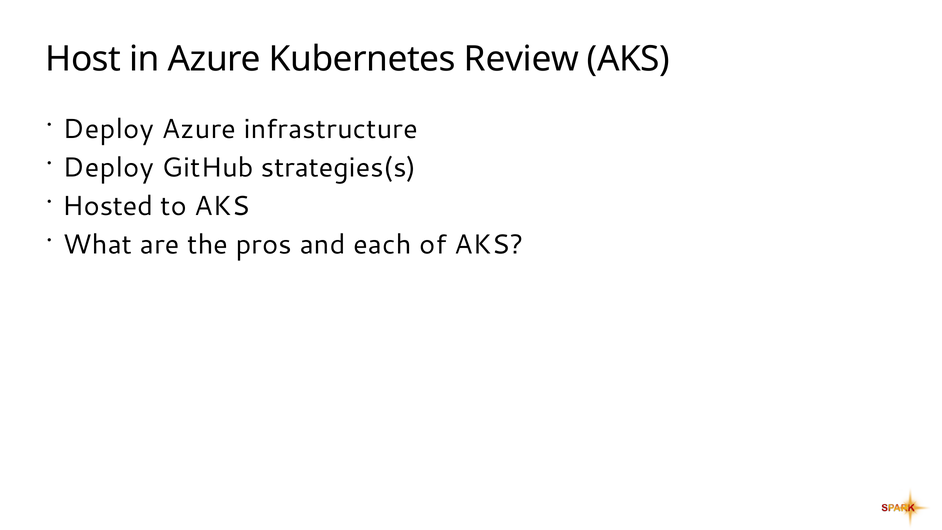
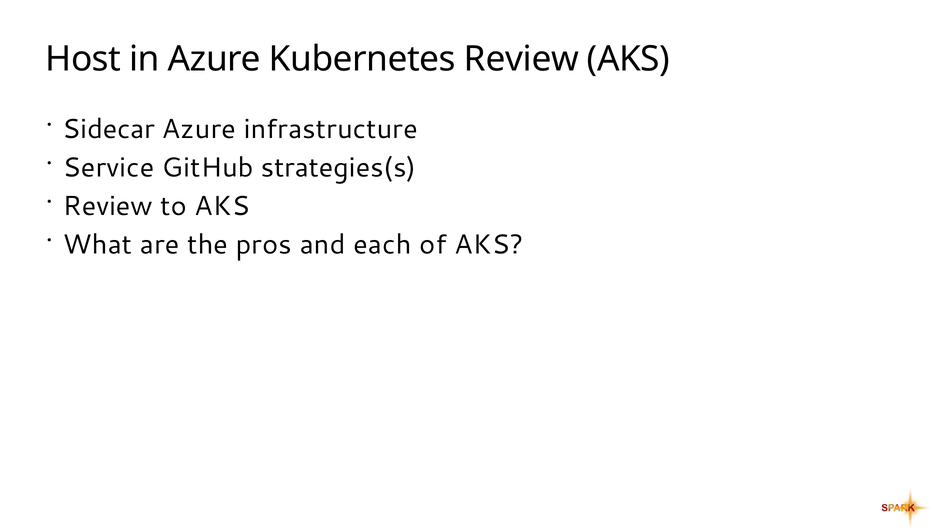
Deploy at (108, 129): Deploy -> Sidecar
Deploy at (108, 168): Deploy -> Service
Hosted at (108, 206): Hosted -> Review
